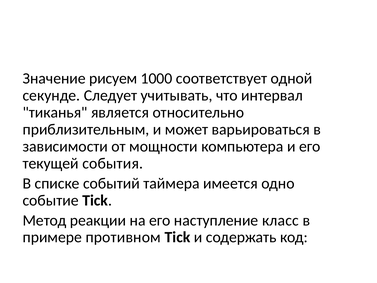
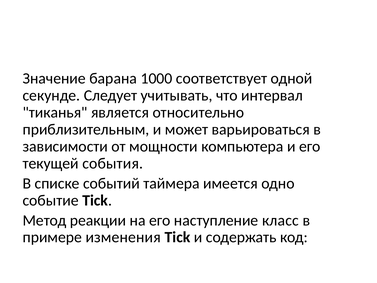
рисуем: рисуем -> барана
противном: противном -> изменения
